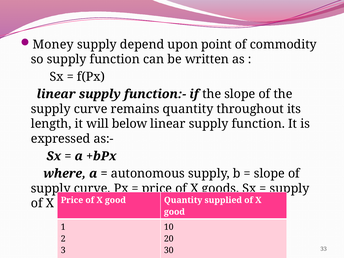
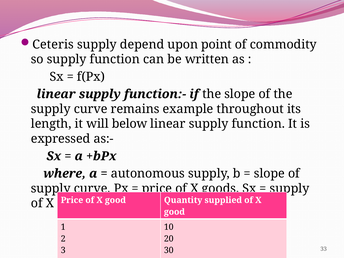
Money: Money -> Ceteris
remains quantity: quantity -> example
